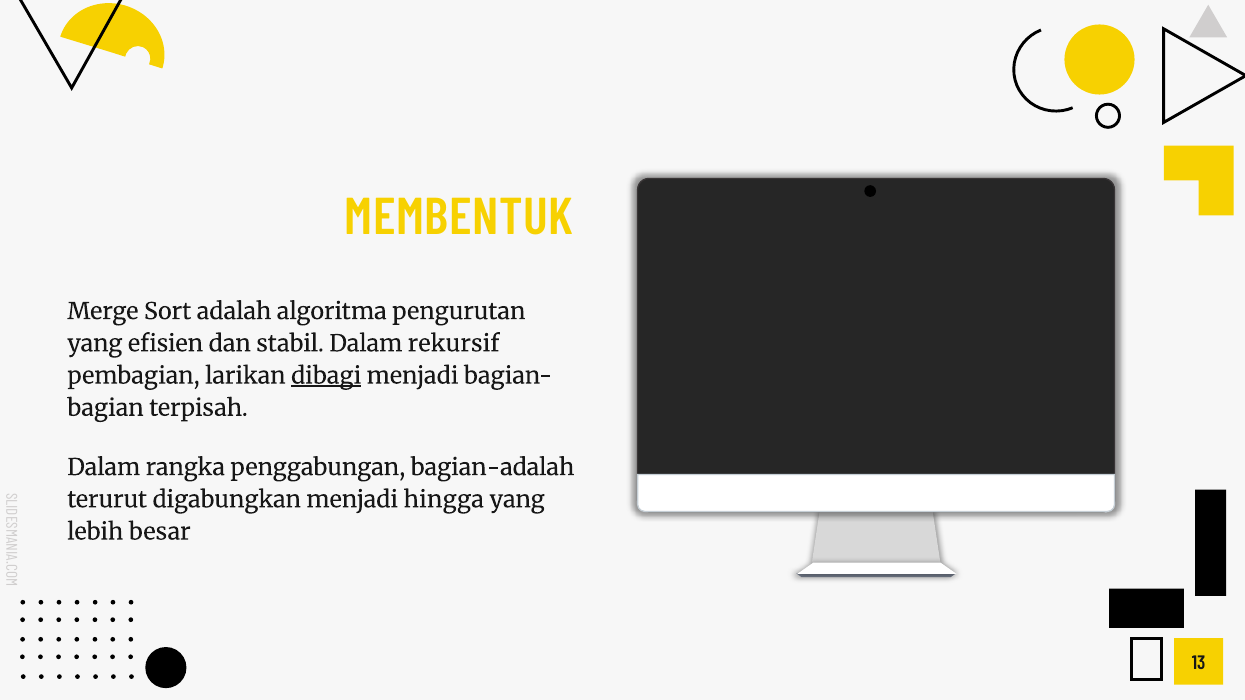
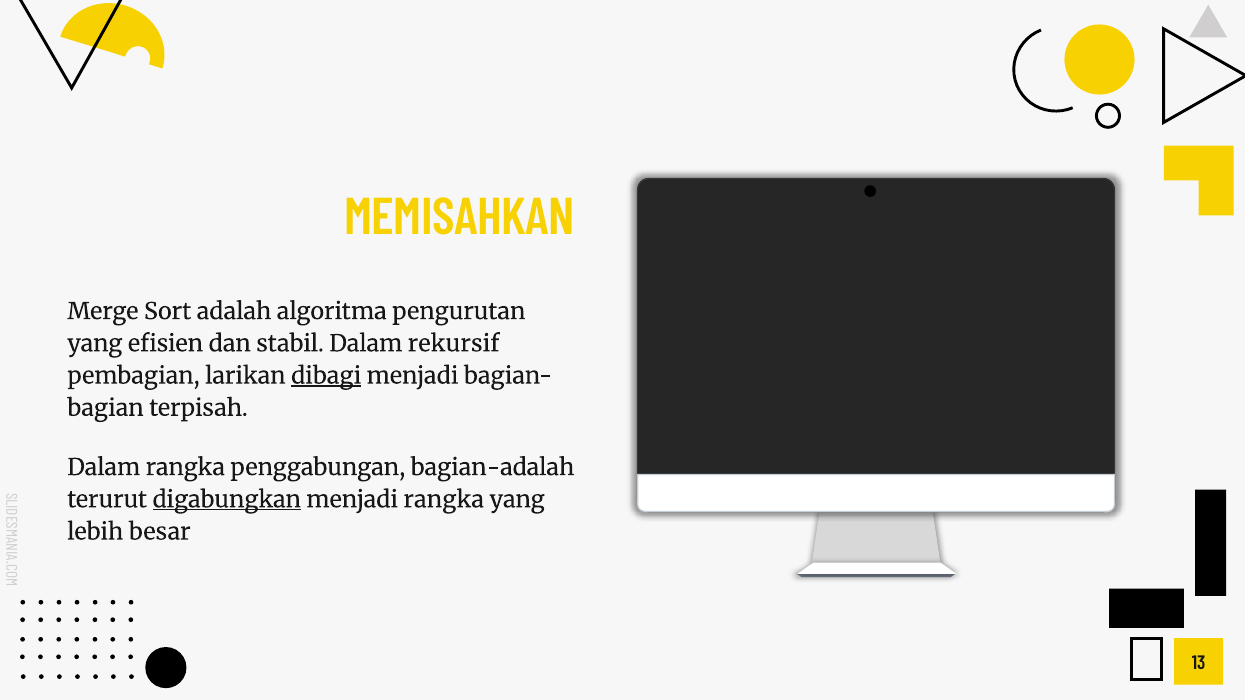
MEMBENTUK: MEMBENTUK -> MEMISAHKAN
digabungkan underline: none -> present
menjadi hingga: hingga -> rangka
